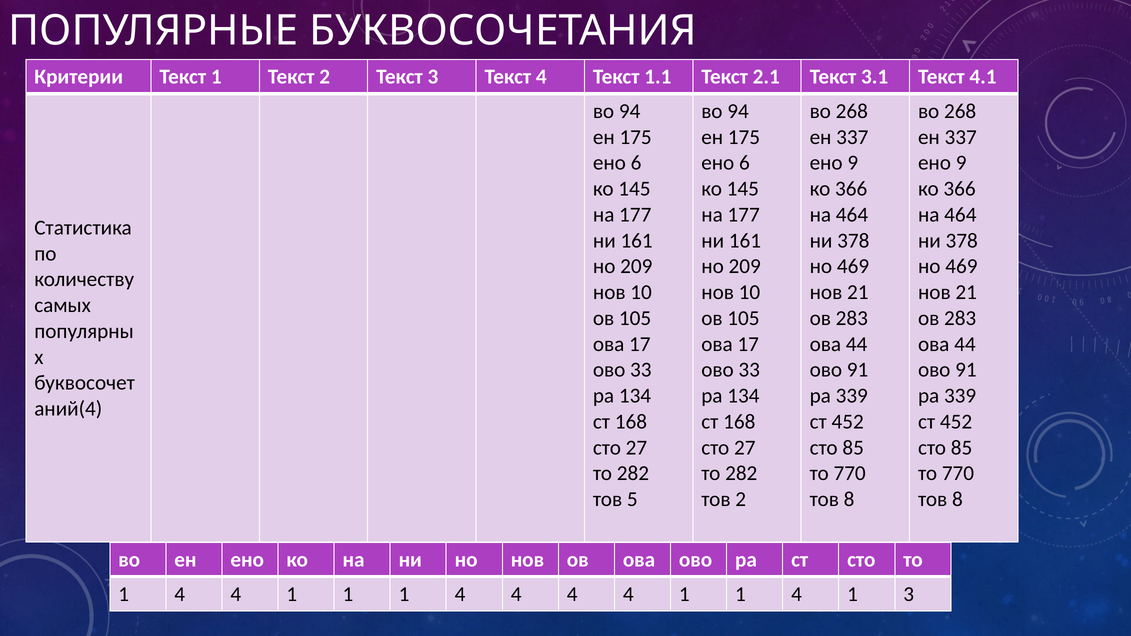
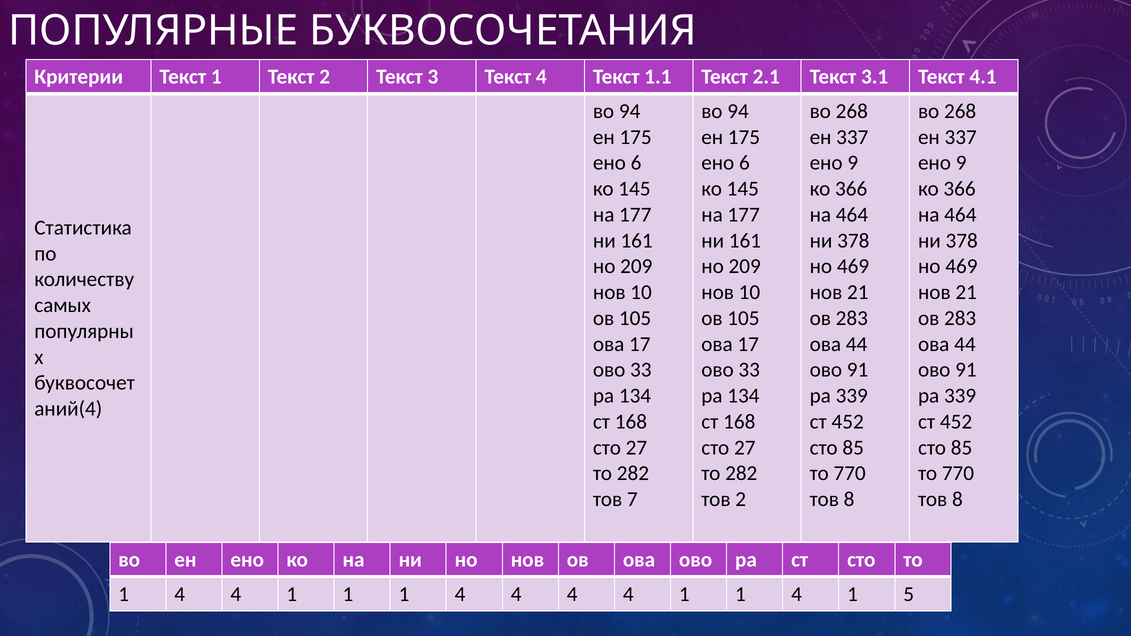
5: 5 -> 7
1 3: 3 -> 5
